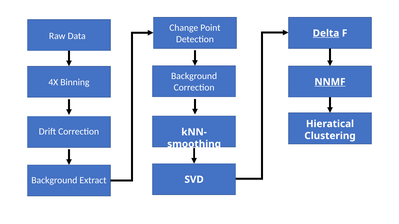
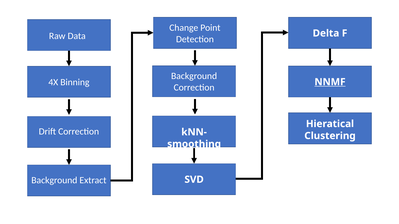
Delta underline: present -> none
